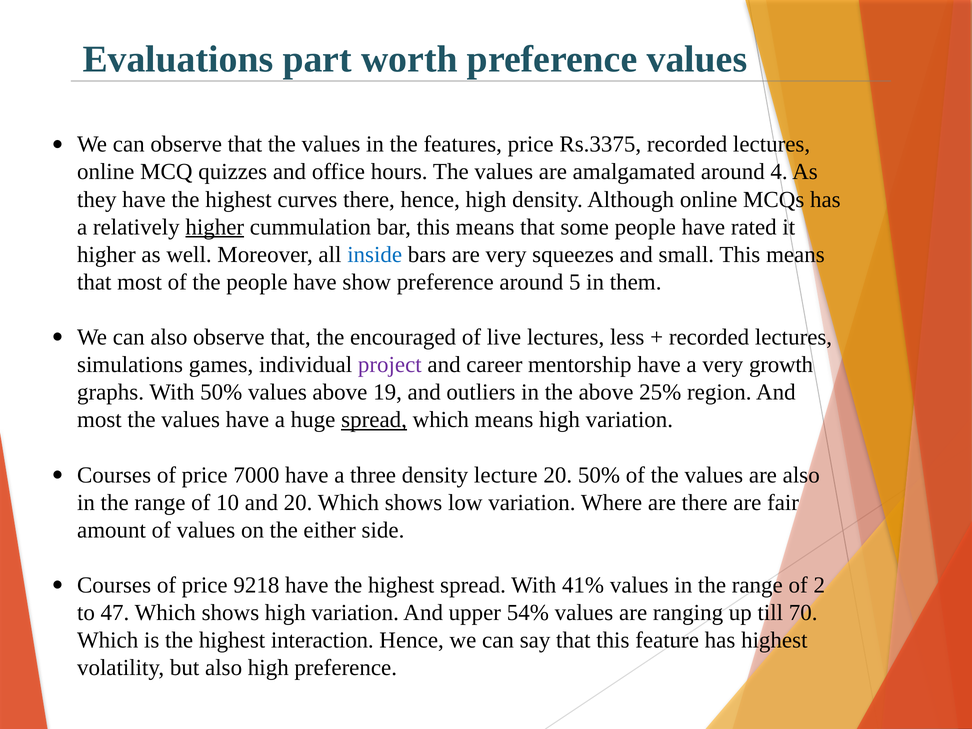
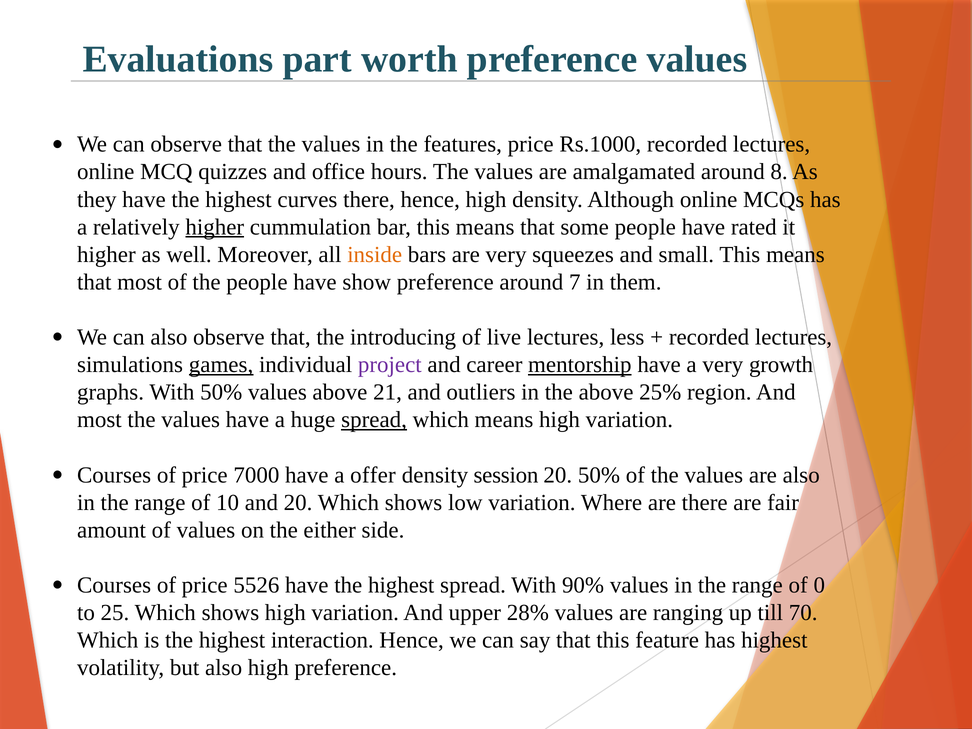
Rs.3375: Rs.3375 -> Rs.1000
4: 4 -> 8
inside colour: blue -> orange
5: 5 -> 7
encouraged: encouraged -> introducing
games underline: none -> present
mentorship underline: none -> present
19: 19 -> 21
three: three -> offer
lecture: lecture -> session
9218: 9218 -> 5526
41%: 41% -> 90%
2: 2 -> 0
47: 47 -> 25
54%: 54% -> 28%
